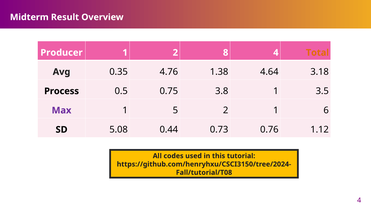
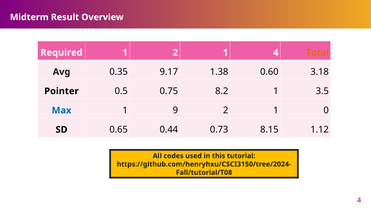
Producer: Producer -> Required
1 2 8: 8 -> 1
4.76: 4.76 -> 9.17
4.64: 4.64 -> 0.60
Process: Process -> Pointer
3.8: 3.8 -> 8.2
Max colour: purple -> blue
5: 5 -> 9
6: 6 -> 0
5.08: 5.08 -> 0.65
0.76: 0.76 -> 8.15
